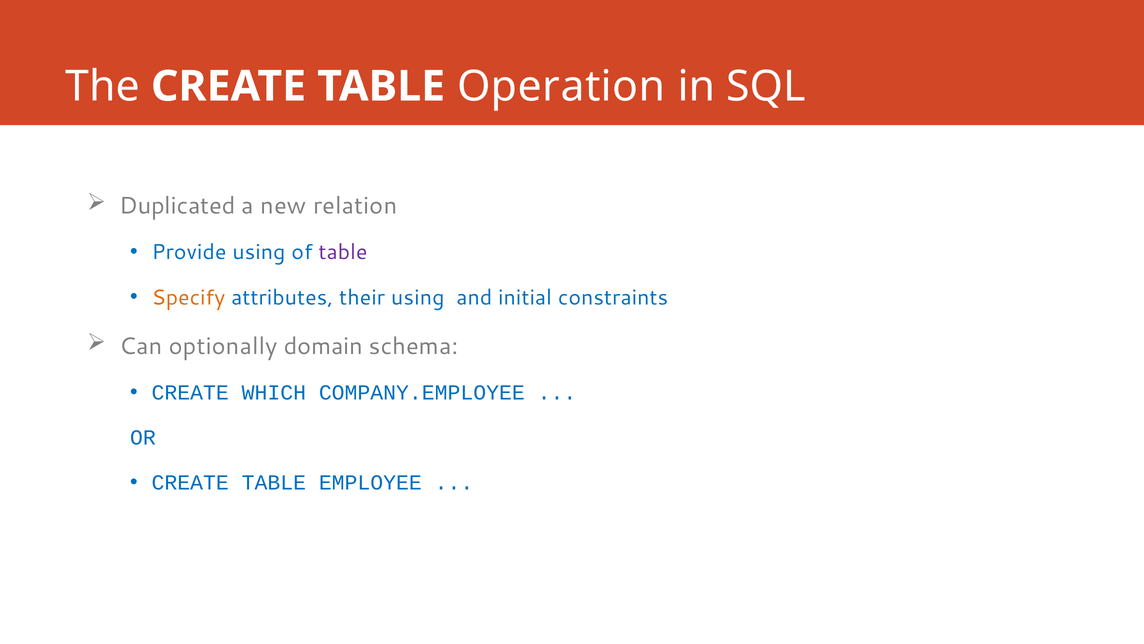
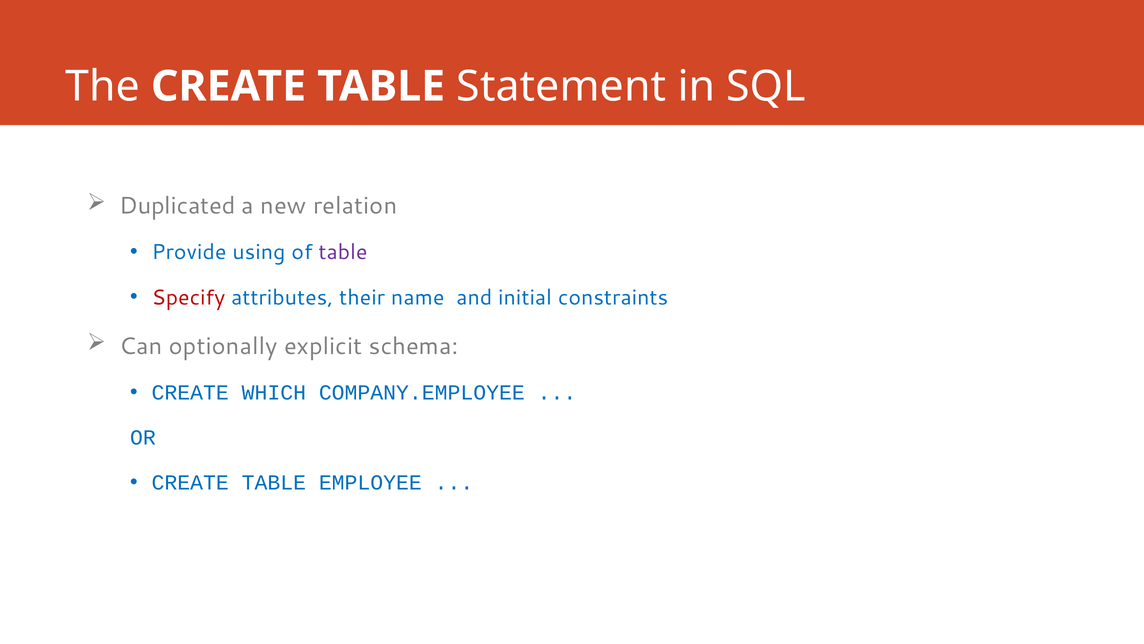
Operation: Operation -> Statement
Specify colour: orange -> red
their using: using -> name
domain: domain -> explicit
